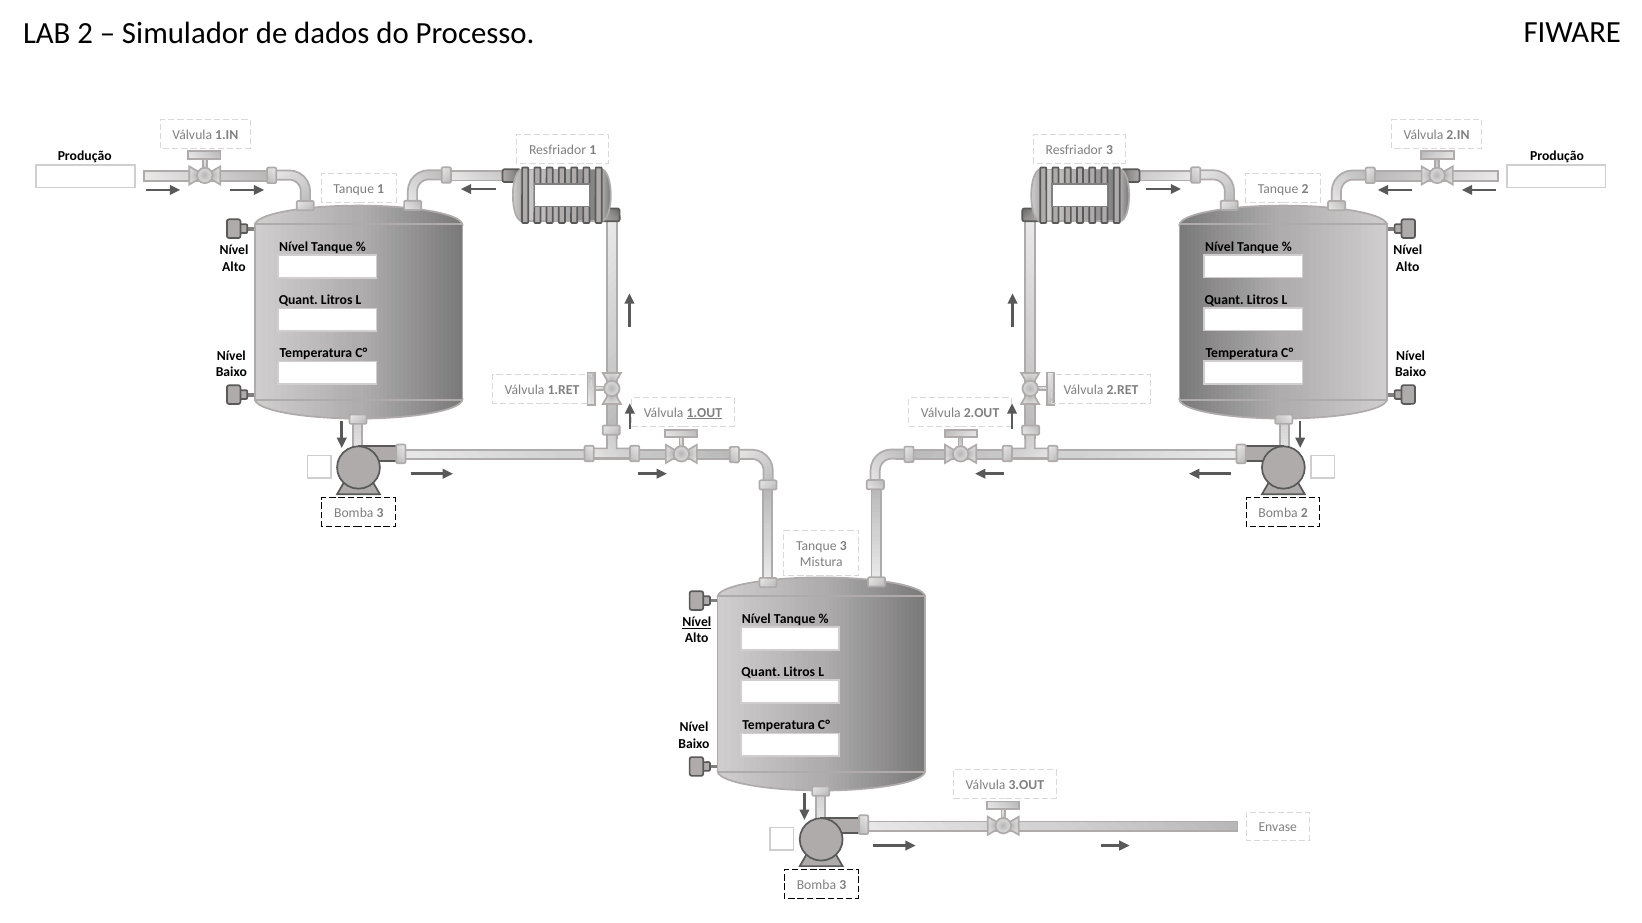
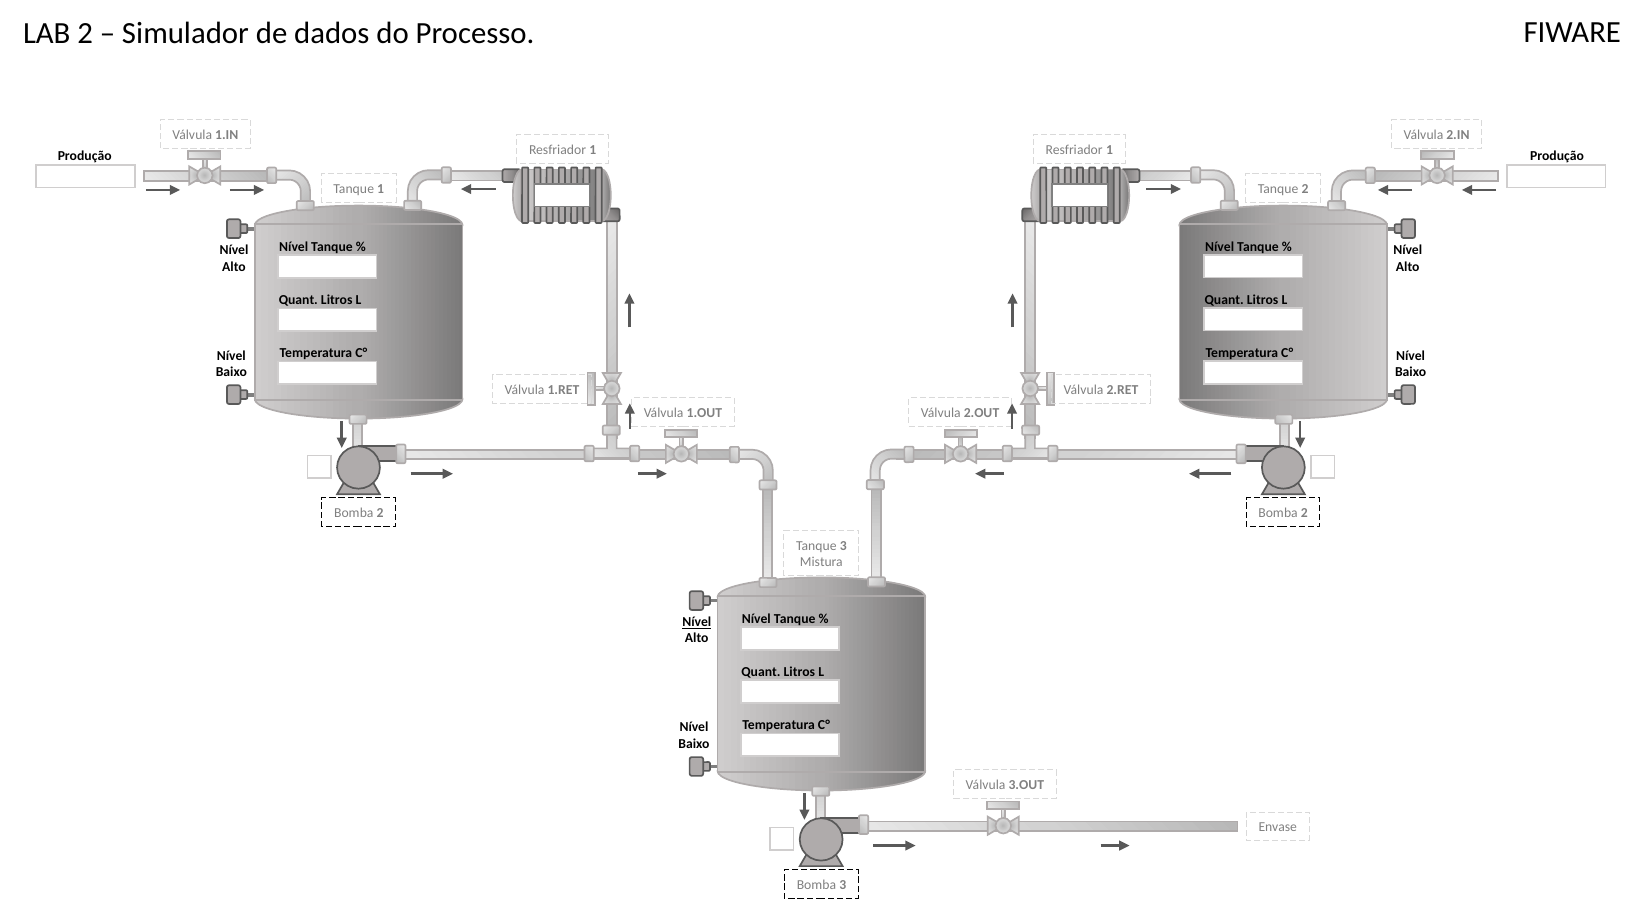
3 at (1109, 150): 3 -> 1
1.OUT underline: present -> none
3 at (380, 513): 3 -> 2
